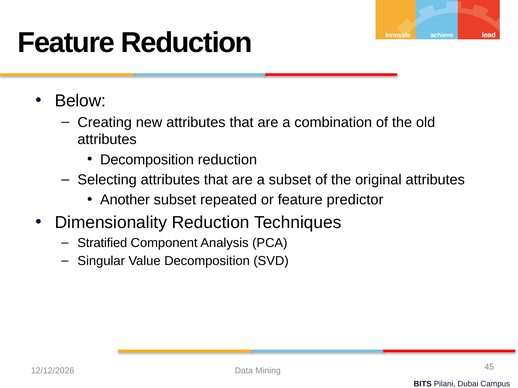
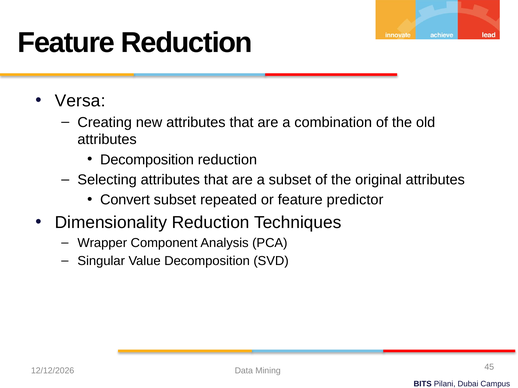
Below: Below -> Versa
Another: Another -> Convert
Stratified: Stratified -> Wrapper
